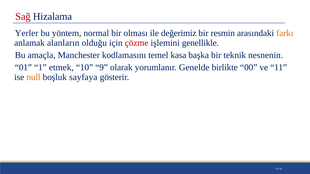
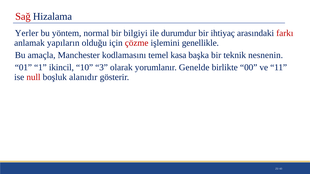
olması: olması -> bilgiyi
değerimiz: değerimiz -> durumdur
resmin: resmin -> ihtiyaç
farkı colour: orange -> red
alanların: alanların -> yapıların
etmek: etmek -> ikincil
9: 9 -> 3
null colour: orange -> red
sayfaya: sayfaya -> alanıdır
